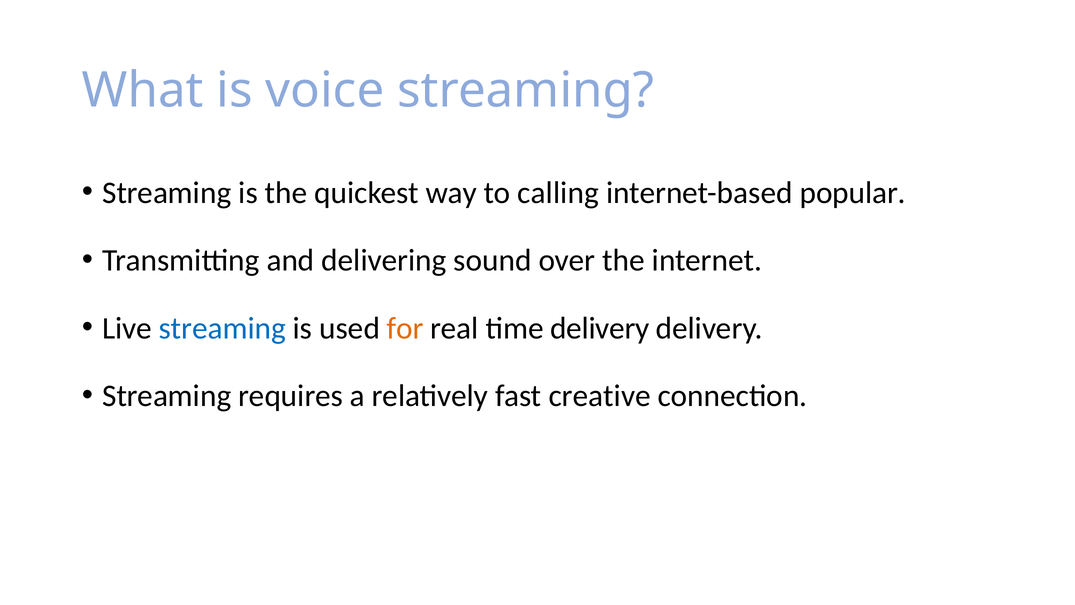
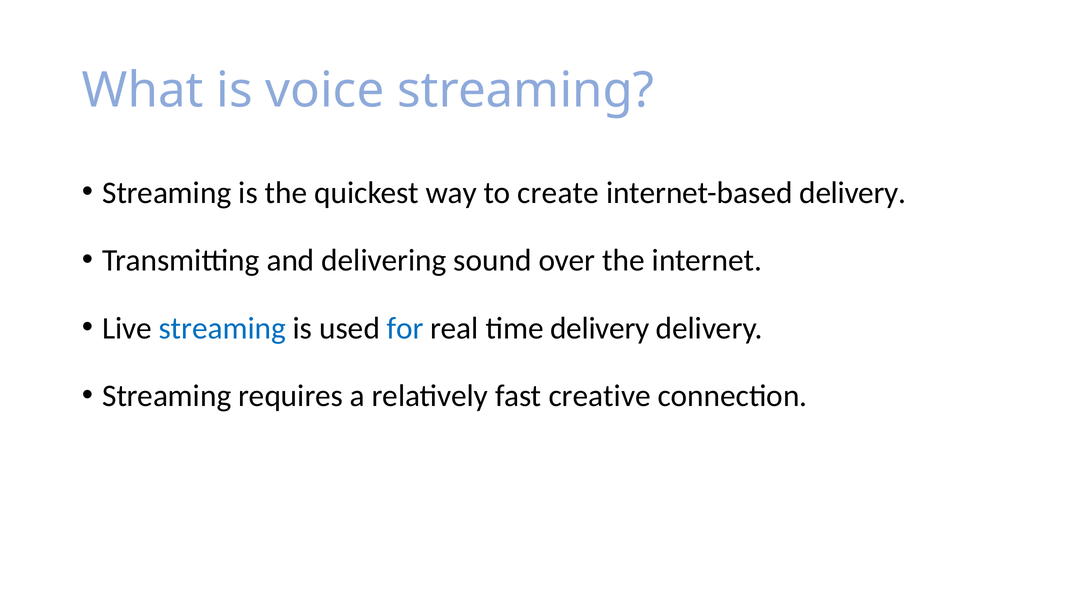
calling: calling -> create
internet-based popular: popular -> delivery
for colour: orange -> blue
